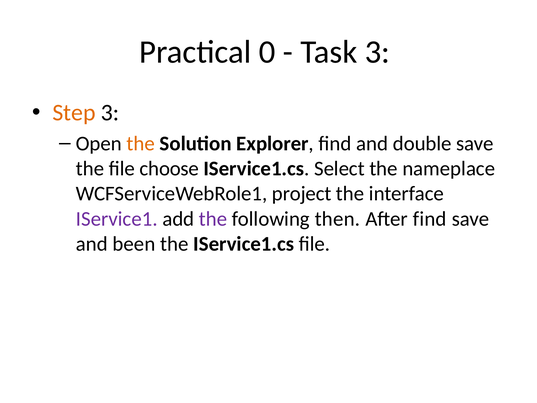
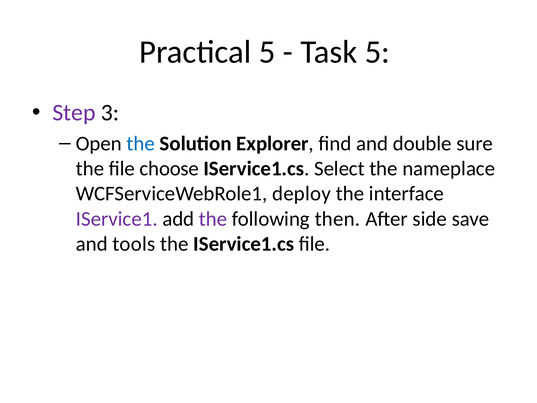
Practical 0: 0 -> 5
Task 3: 3 -> 5
Step colour: orange -> purple
the at (141, 143) colour: orange -> blue
double save: save -> sure
project: project -> deploy
After find: find -> side
been: been -> tools
